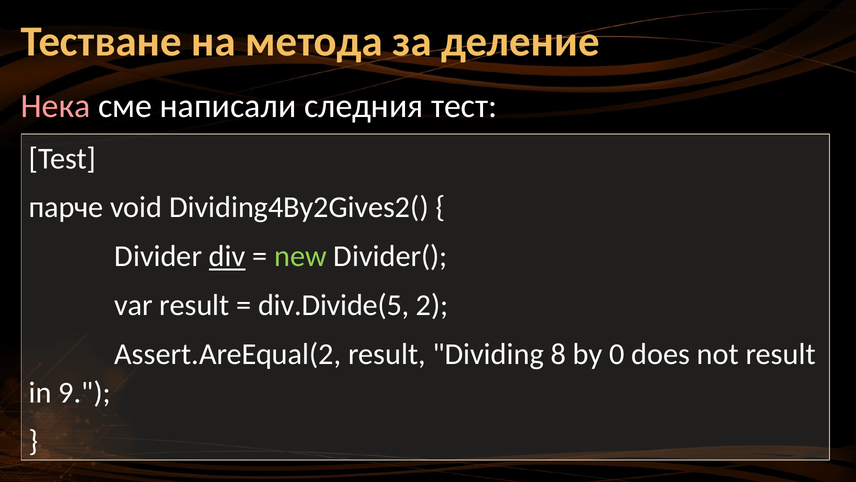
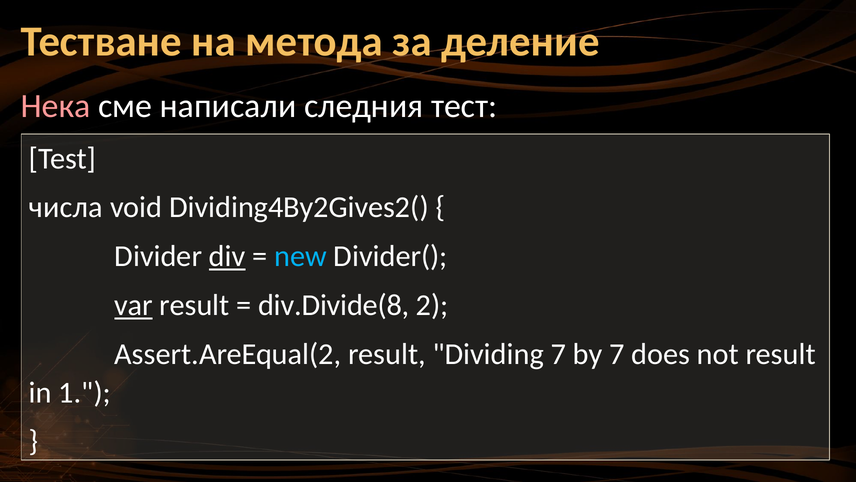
парче: парче -> числа
new colour: light green -> light blue
var underline: none -> present
div.Divide(5: div.Divide(5 -> div.Divide(8
Dividing 8: 8 -> 7
by 0: 0 -> 7
9: 9 -> 1
